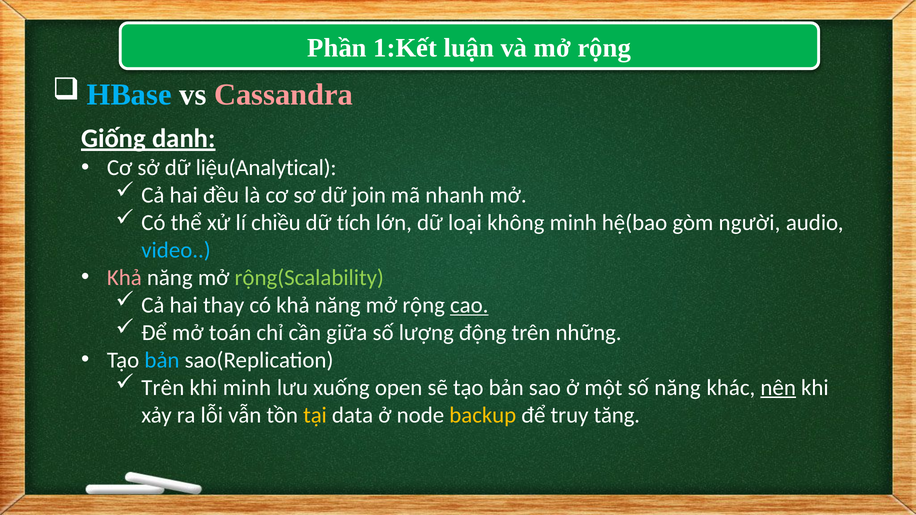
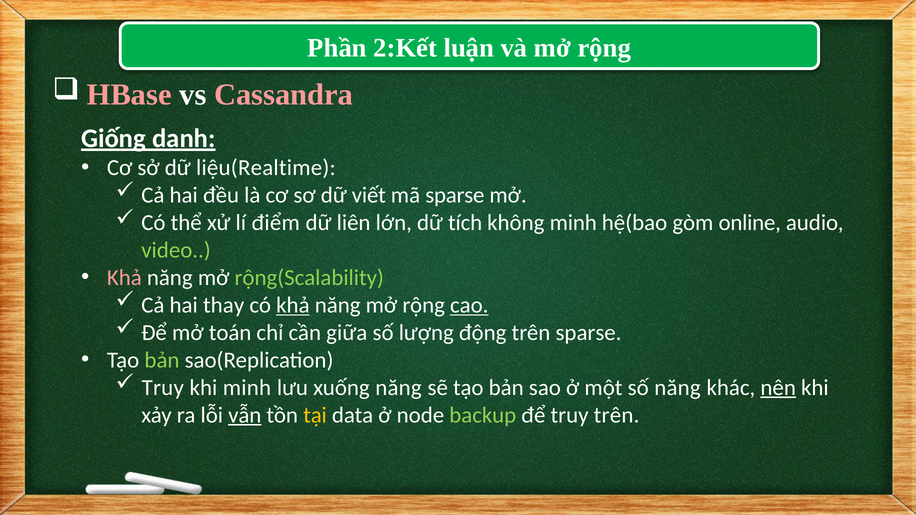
1:Kết: 1:Kết -> 2:Kết
HBase colour: light blue -> pink
liệu(Analytical: liệu(Analytical -> liệu(Realtime
join: join -> viết
mã nhanh: nhanh -> sparse
chiều: chiều -> điểm
tích: tích -> liên
loại: loại -> tích
người: người -> online
video colour: light blue -> light green
khả at (293, 305) underline: none -> present
trên những: những -> sparse
bản at (162, 360) colour: light blue -> light green
Trên at (163, 388): Trên -> Truy
xuống open: open -> năng
vẫn underline: none -> present
backup colour: yellow -> light green
truy tăng: tăng -> trên
